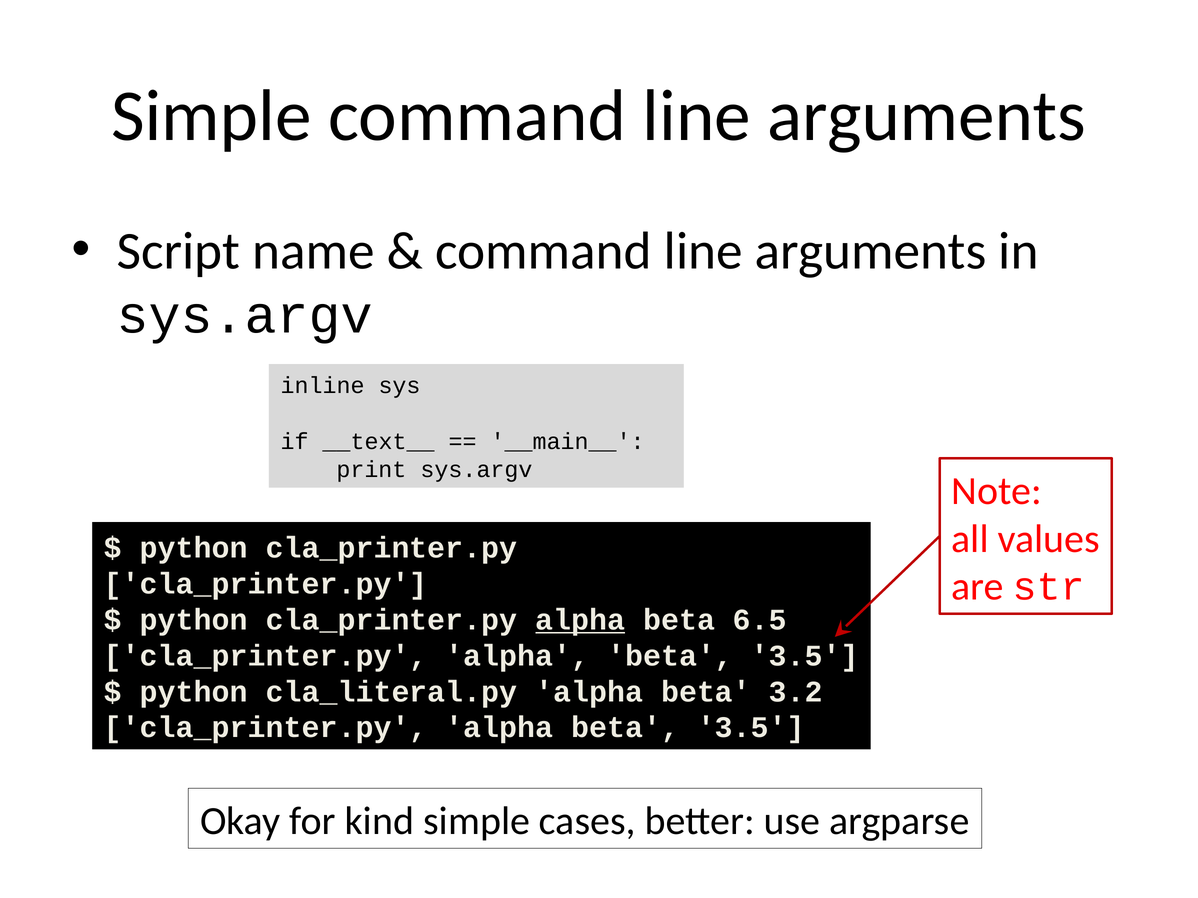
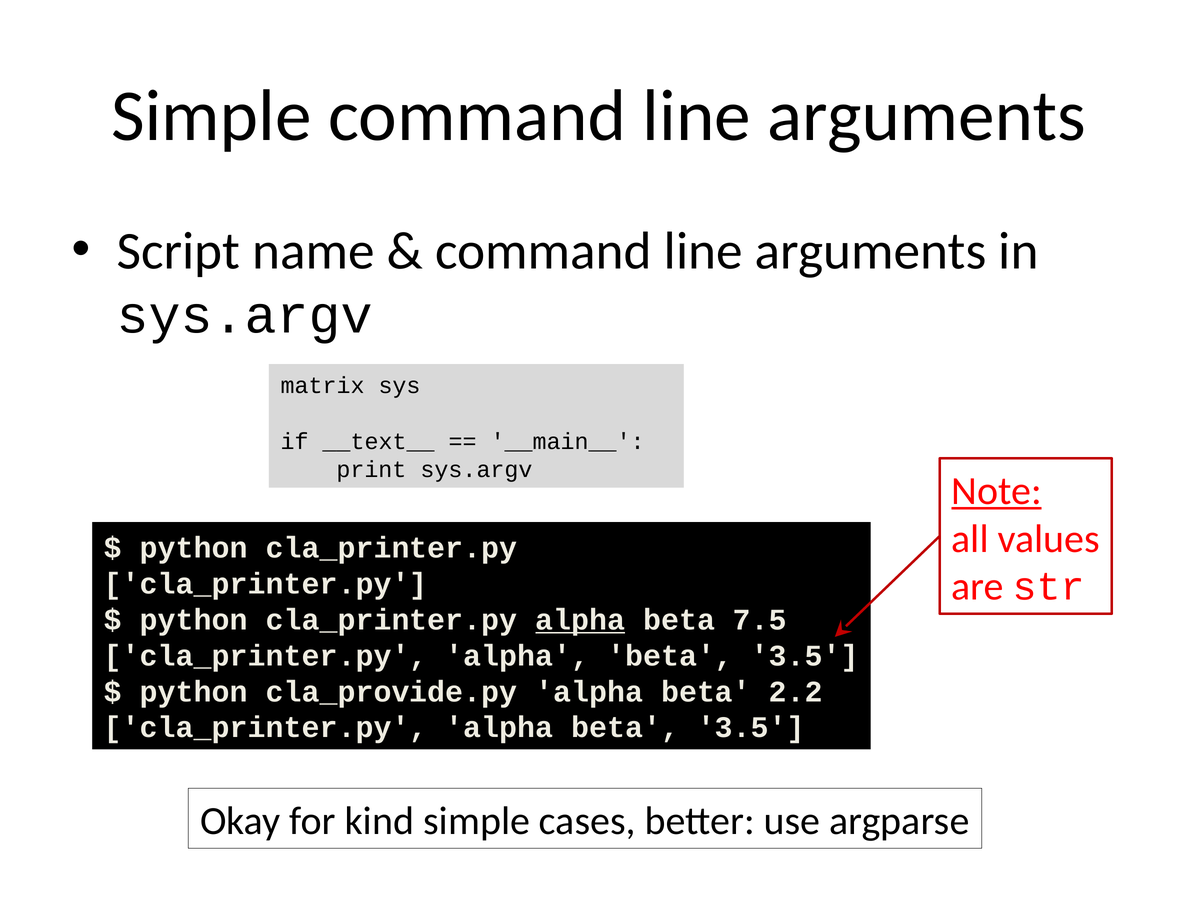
inline: inline -> matrix
Note underline: none -> present
6.5: 6.5 -> 7.5
cla_literal.py: cla_literal.py -> cla_provide.py
3.2: 3.2 -> 2.2
